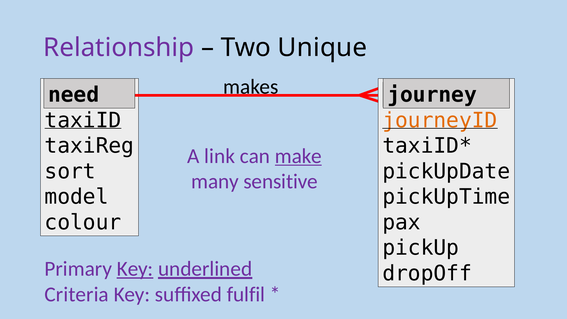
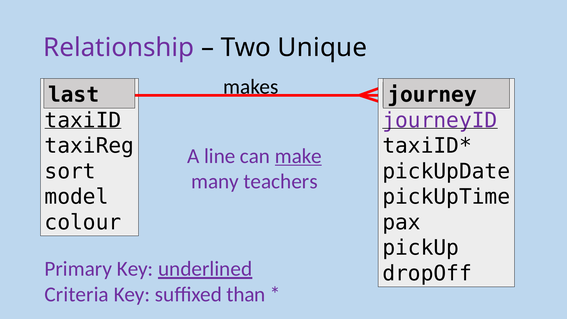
need: need -> last
journeyID colour: orange -> purple
link: link -> line
sensitive: sensitive -> teachers
Key at (135, 269) underline: present -> none
fulfil: fulfil -> than
